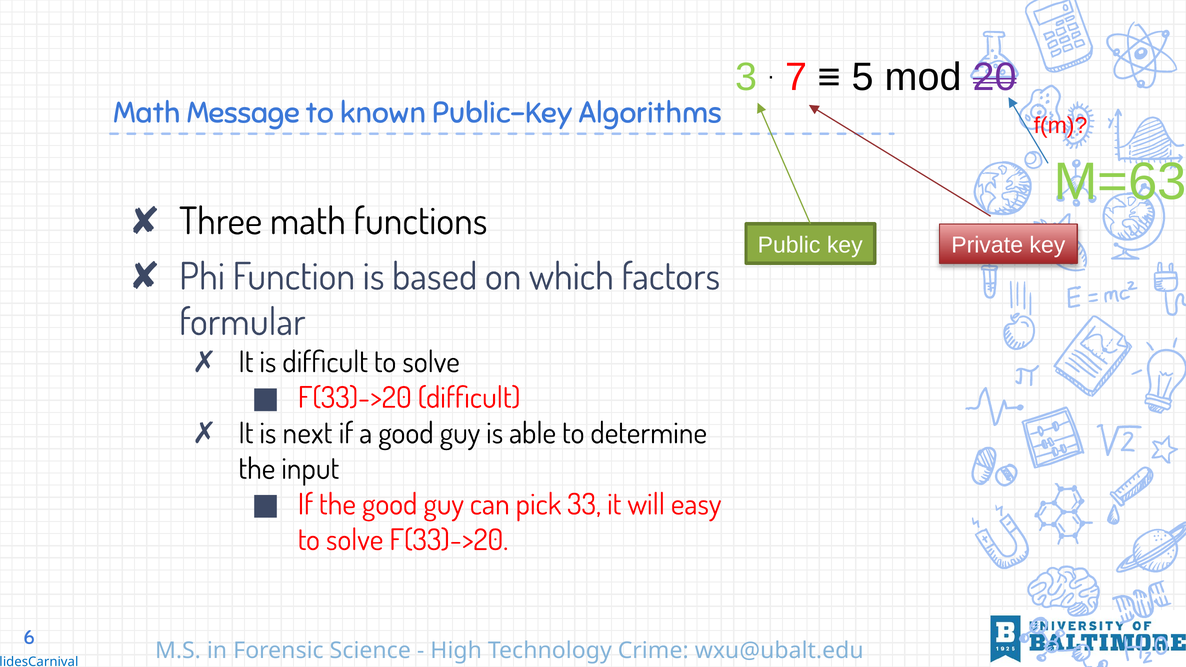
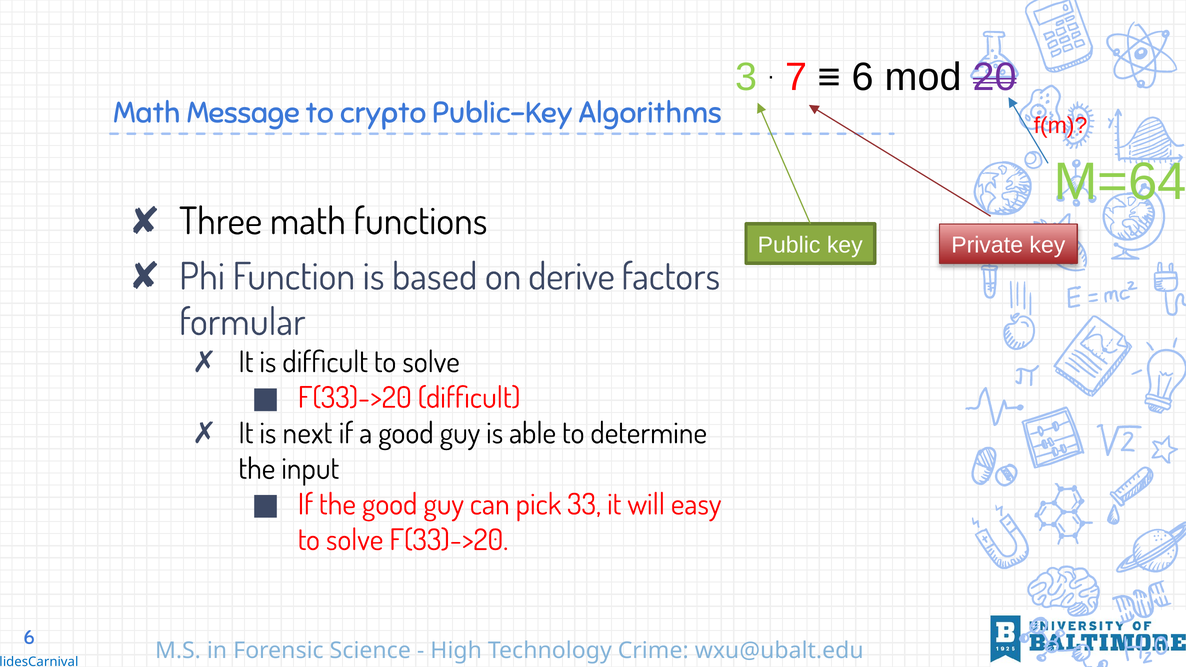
5 at (863, 77): 5 -> 6
known: known -> crypto
M=63: M=63 -> M=64
which: which -> derive
